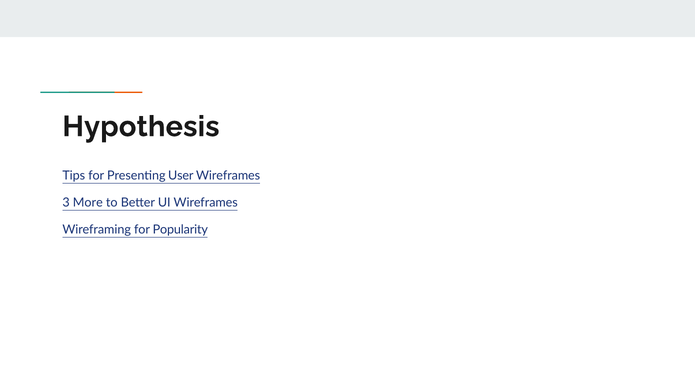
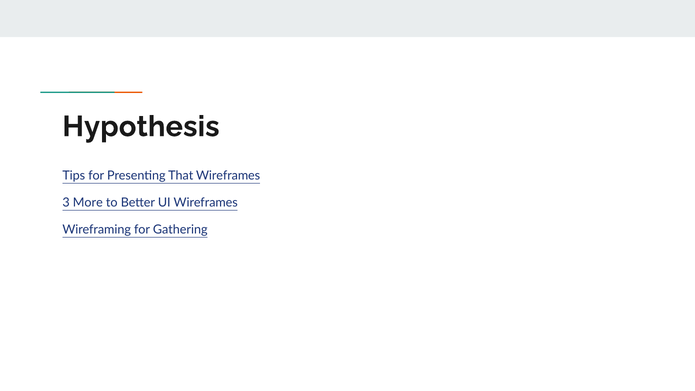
User: User -> That
Popularity: Popularity -> Gathering
